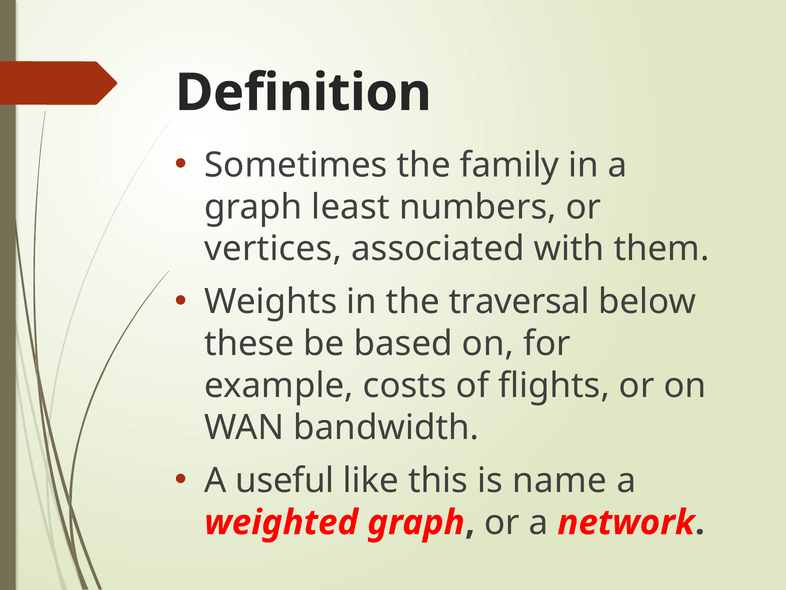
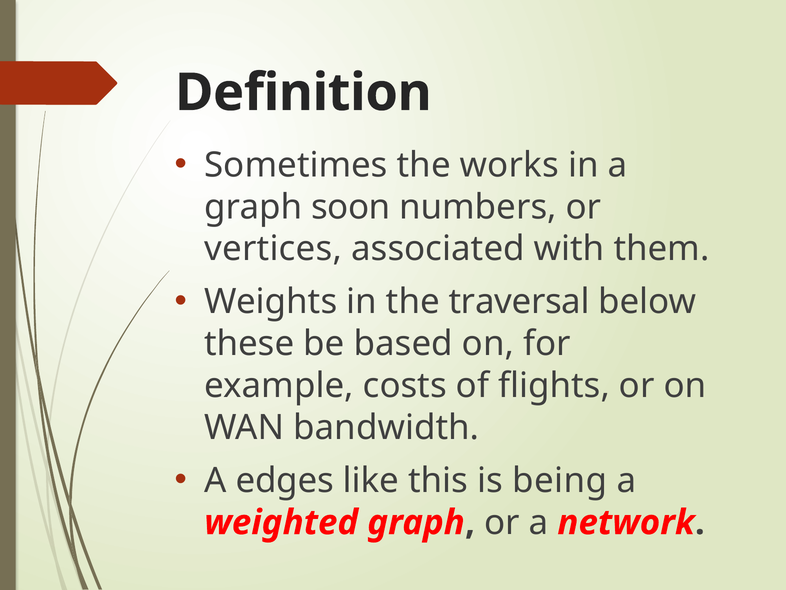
family: family -> works
least: least -> soon
useful: useful -> edges
name: name -> being
